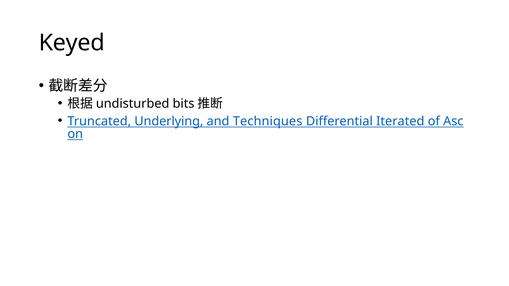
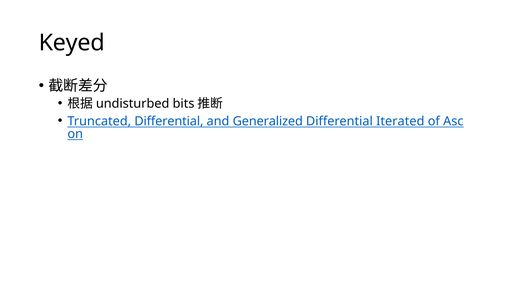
Truncated Underlying: Underlying -> Differential
Techniques: Techniques -> Generalized
